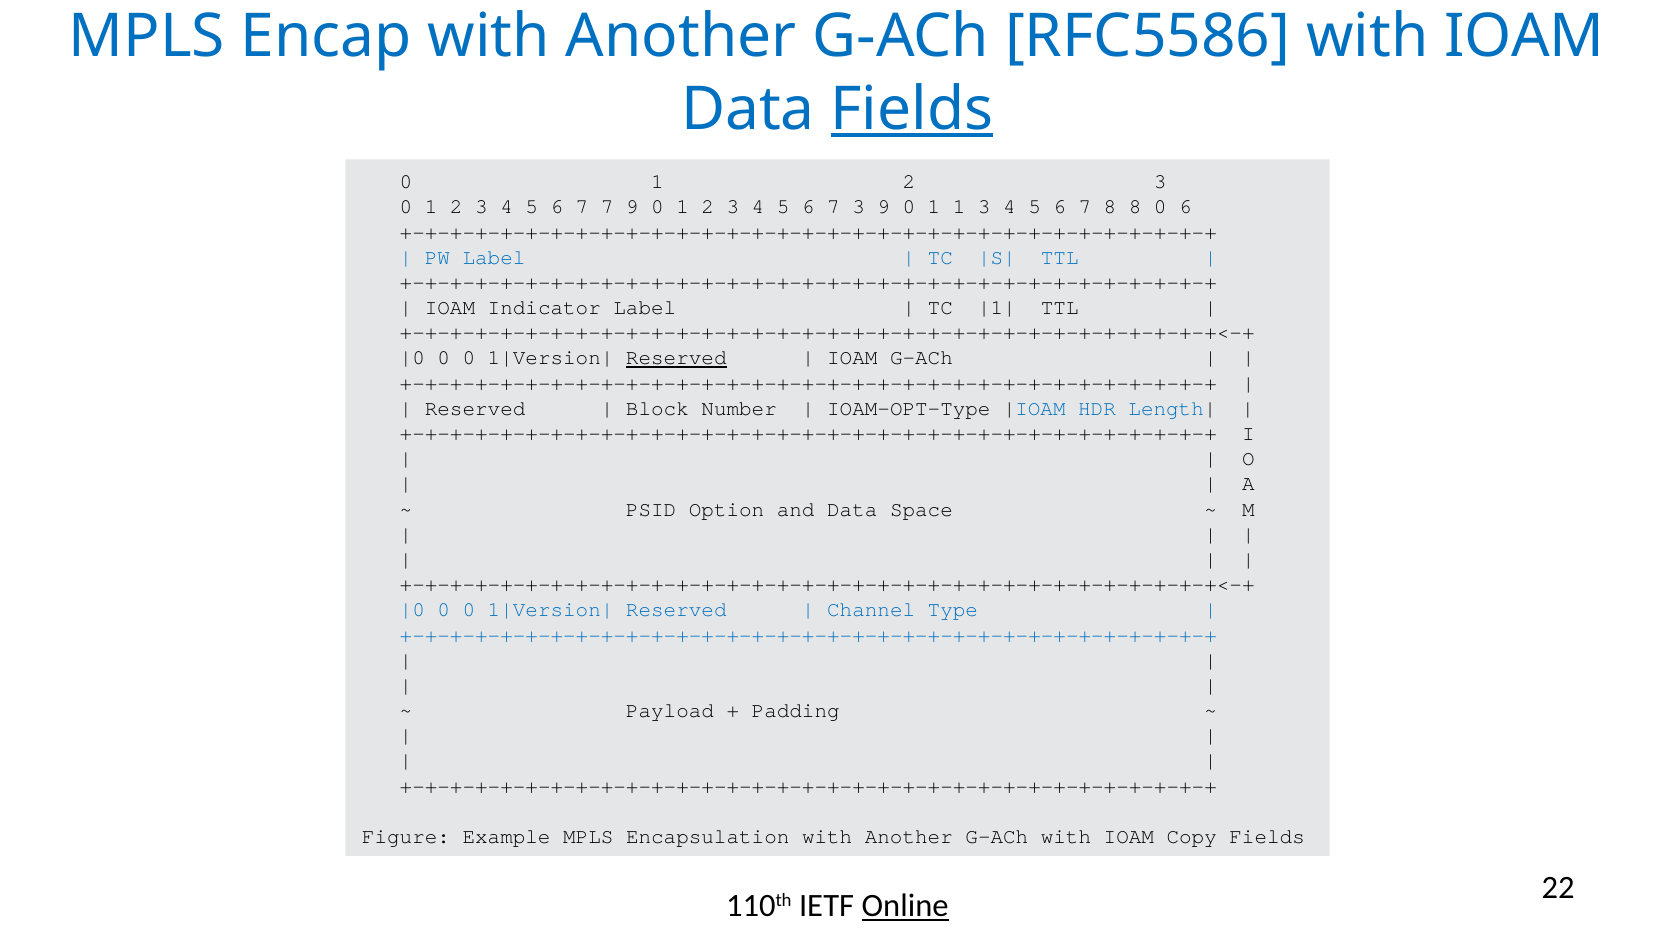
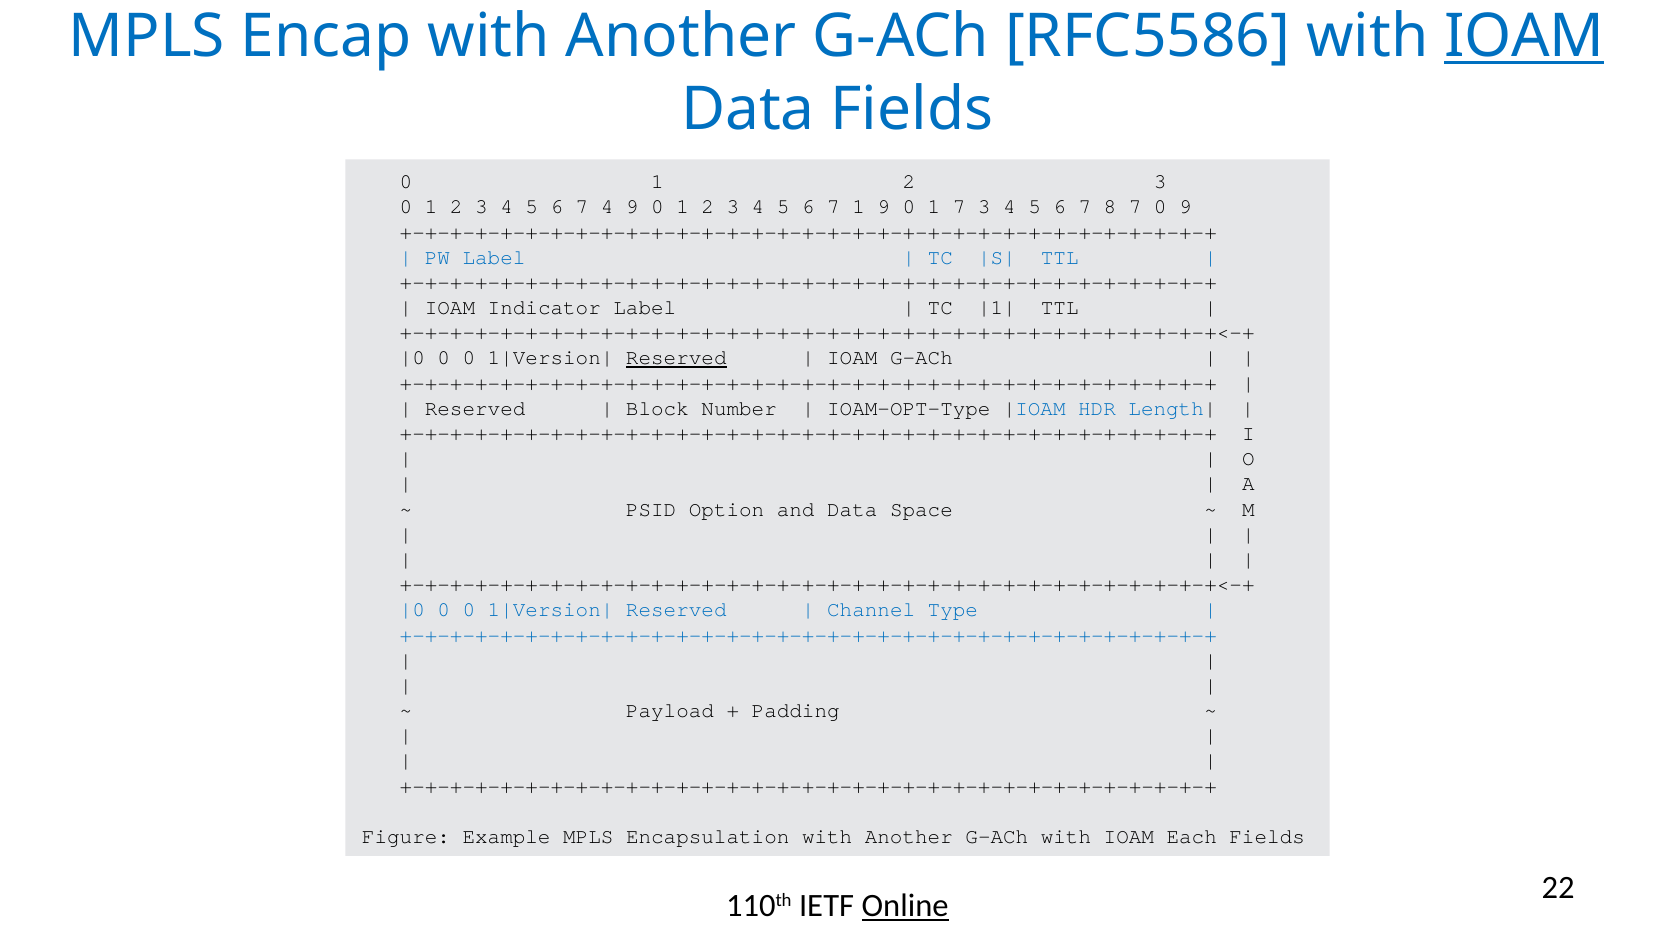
IOAM at (1524, 37) underline: none -> present
Fields at (912, 109) underline: present -> none
7 7: 7 -> 4
7 3: 3 -> 1
1 1: 1 -> 7
8 8: 8 -> 7
0 6: 6 -> 9
Copy: Copy -> Each
